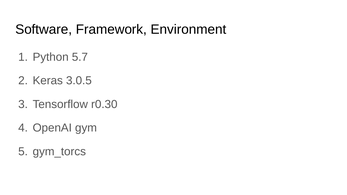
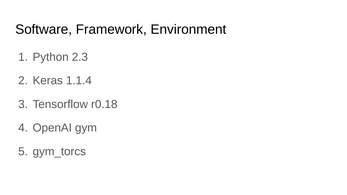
5.7: 5.7 -> 2.3
3.0.5: 3.0.5 -> 1.1.4
r0.30: r0.30 -> r0.18
